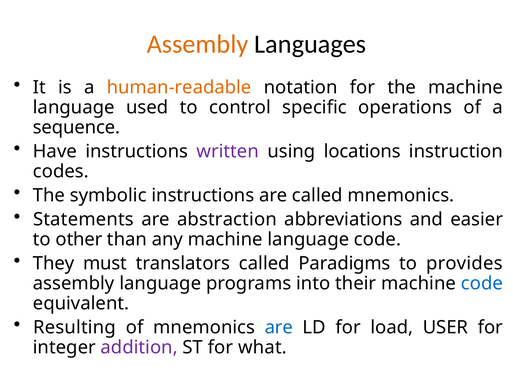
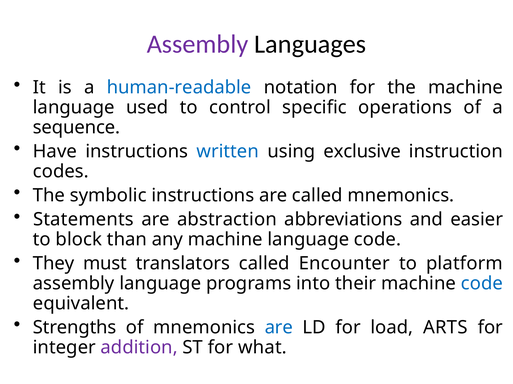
Assembly at (197, 44) colour: orange -> purple
human-readable colour: orange -> blue
written colour: purple -> blue
locations: locations -> exclusive
other: other -> block
Paradigms: Paradigms -> Encounter
provides: provides -> platform
Resulting: Resulting -> Strengths
USER: USER -> ARTS
